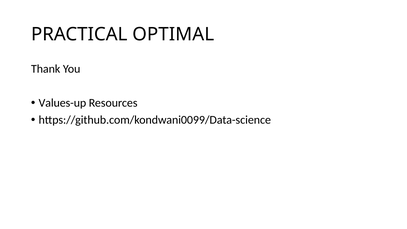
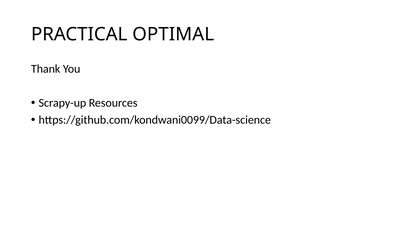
Values-up: Values-up -> Scrapy-up
